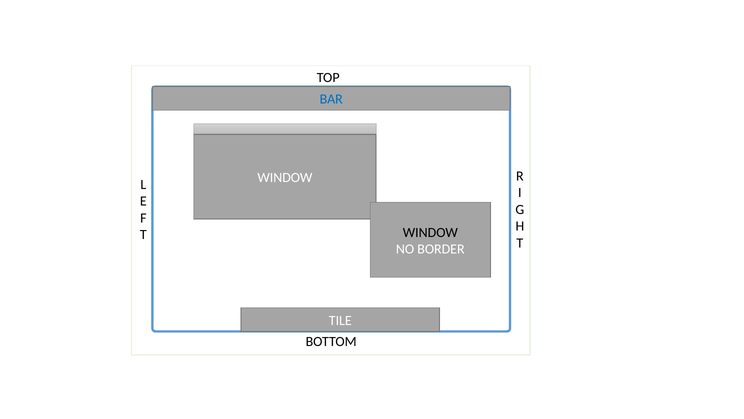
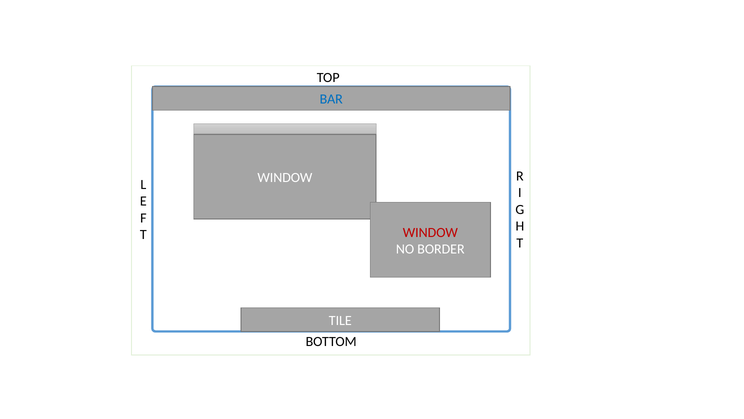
WINDOW at (430, 232) colour: black -> red
